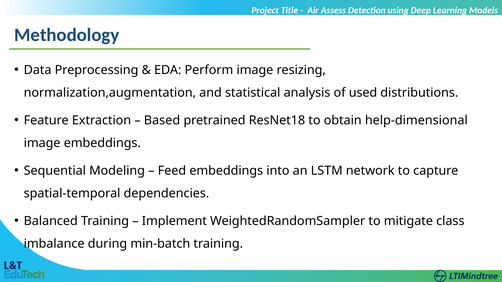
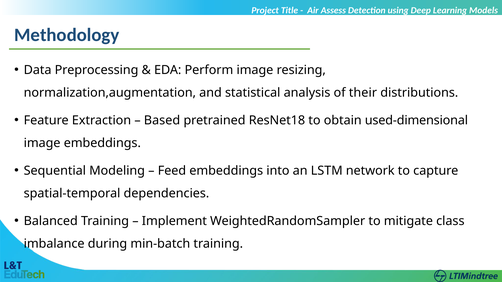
used: used -> their
help-dimensional: help-dimensional -> used-dimensional
